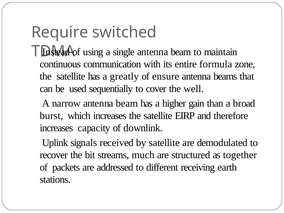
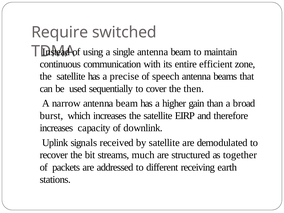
formula: formula -> efficient
greatly: greatly -> precise
ensure: ensure -> speech
well: well -> then
